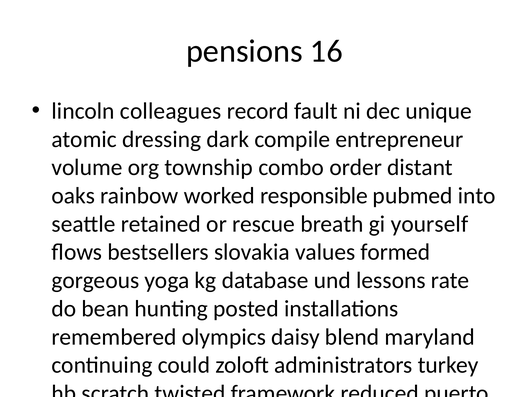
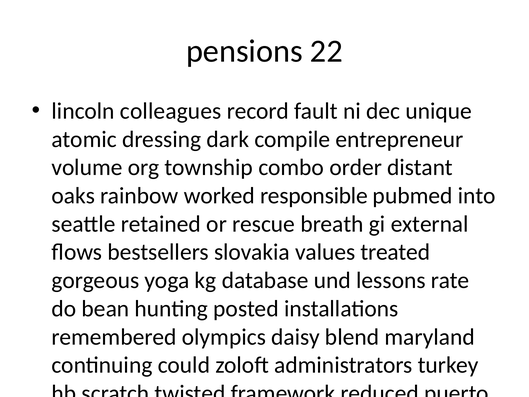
16: 16 -> 22
yourself: yourself -> external
formed: formed -> treated
